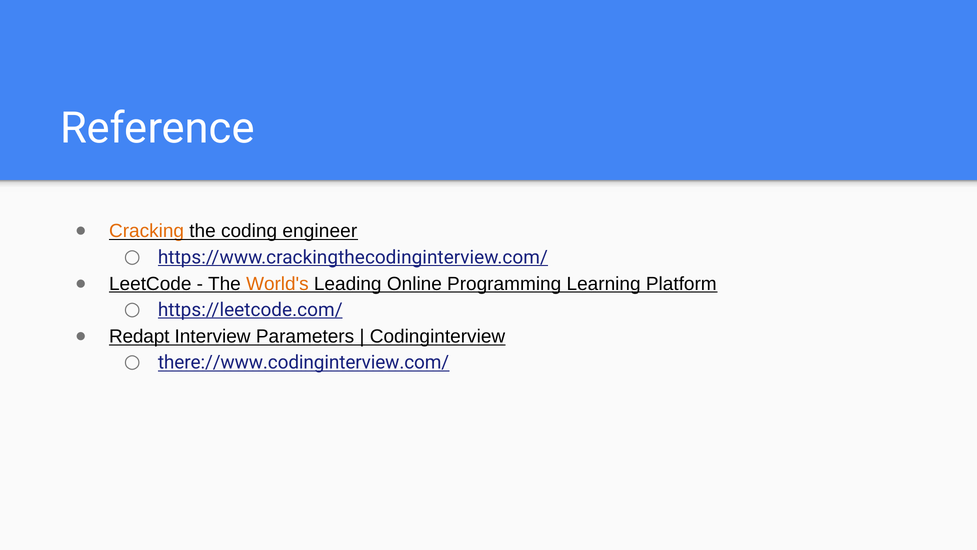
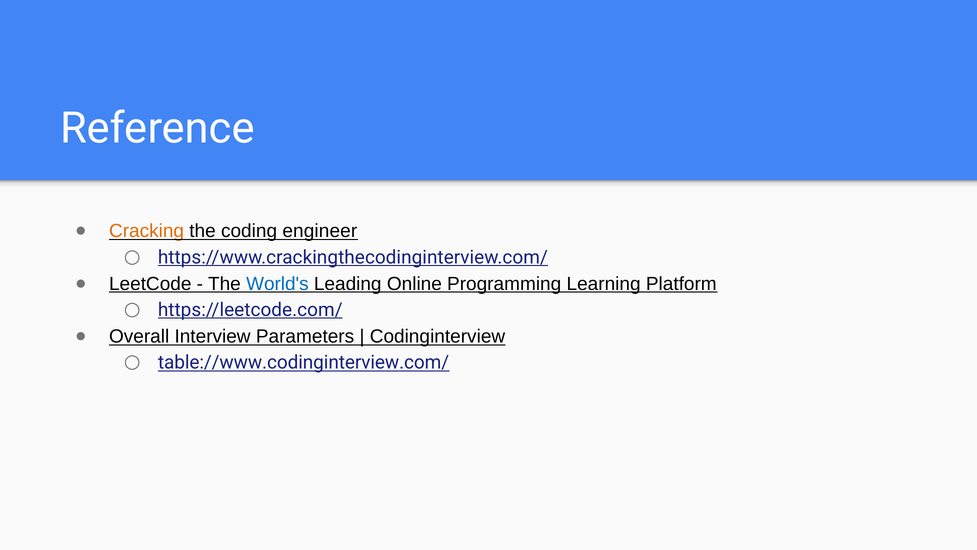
World's colour: orange -> blue
Redapt: Redapt -> Overall
there://www.codinginterview.com/: there://www.codinginterview.com/ -> table://www.codinginterview.com/
